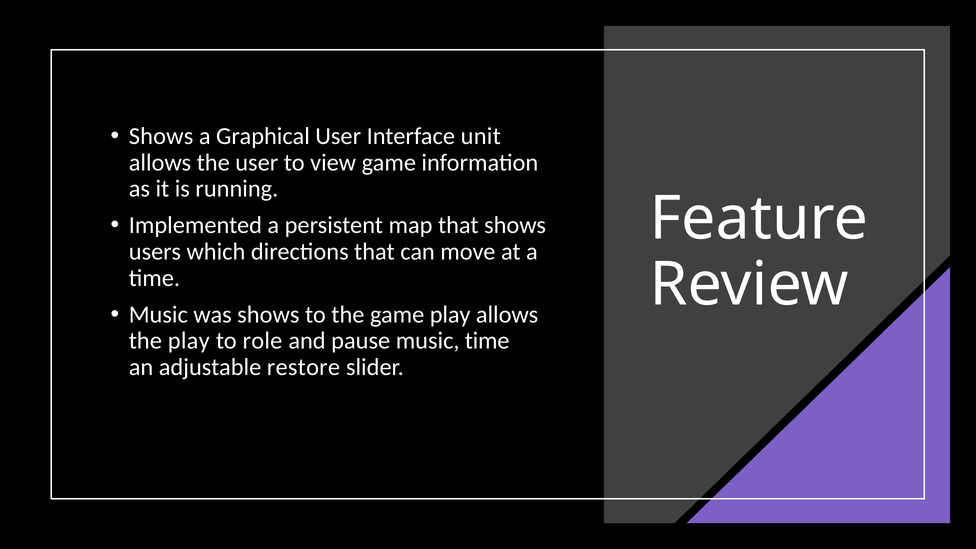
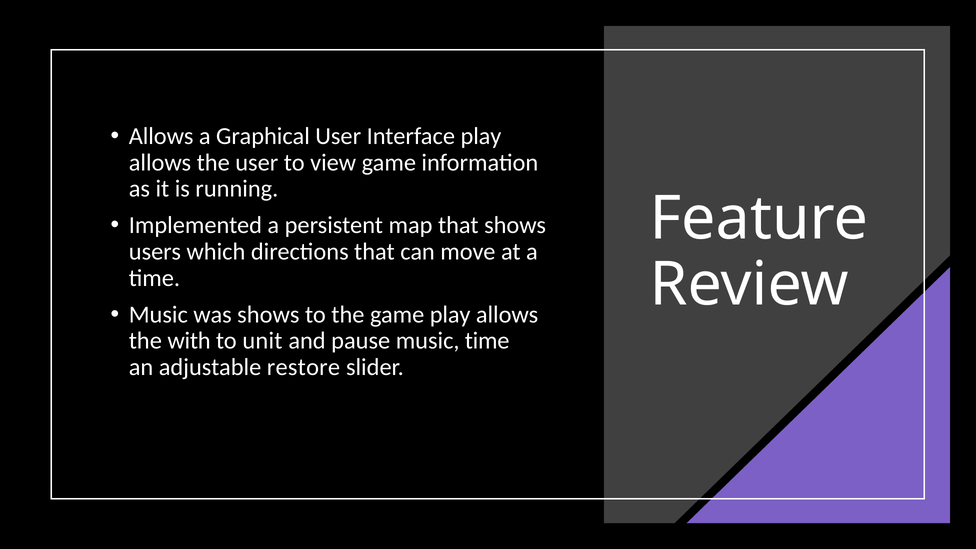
Shows at (161, 136): Shows -> Allows
Interface unit: unit -> play
the play: play -> with
role: role -> unit
